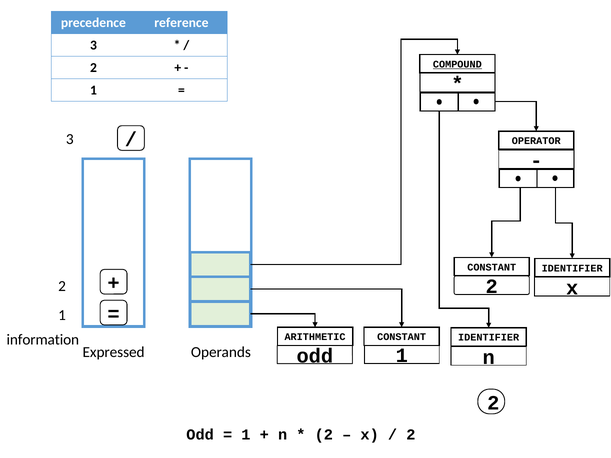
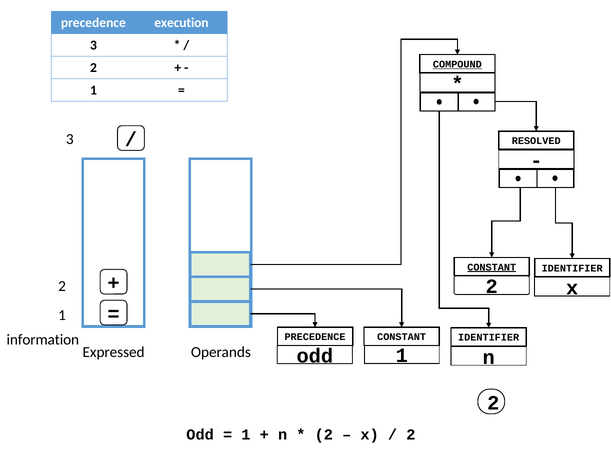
reference: reference -> execution
OPERATOR: OPERATOR -> RESOLVED
CONSTANT at (492, 267) underline: none -> present
ARITHMETIC at (315, 337): ARITHMETIC -> PRECEDENCE
